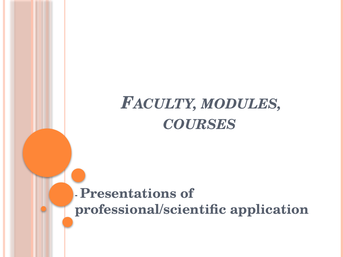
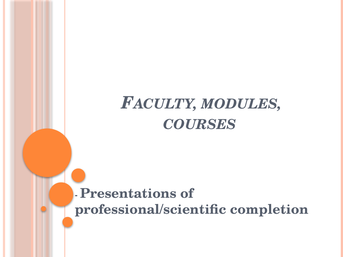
application: application -> completion
